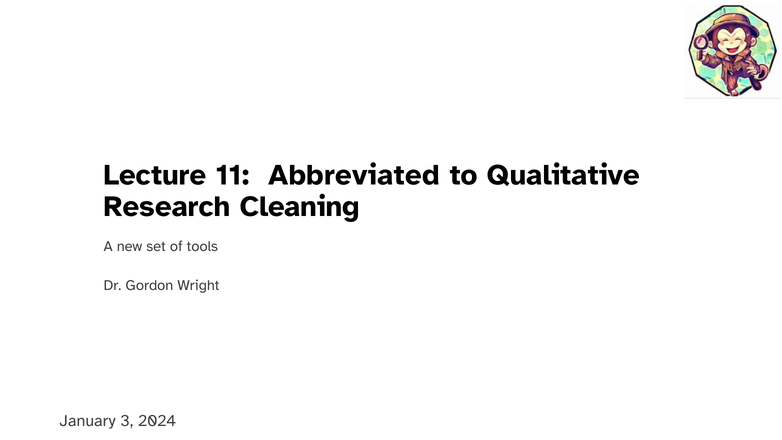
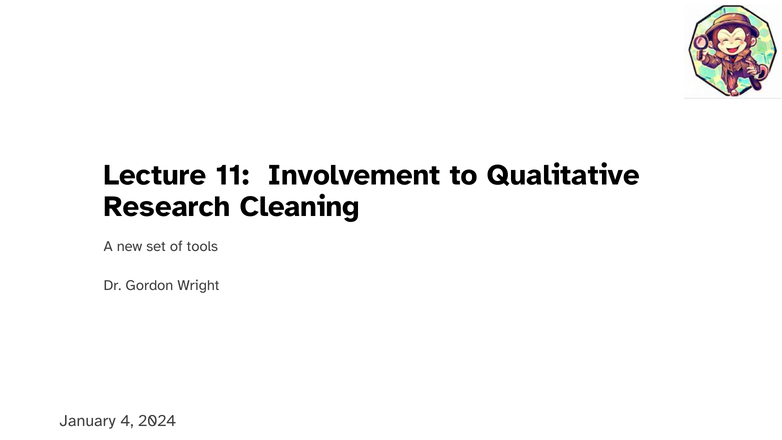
Abbreviated: Abbreviated -> Involvement
3: 3 -> 4
